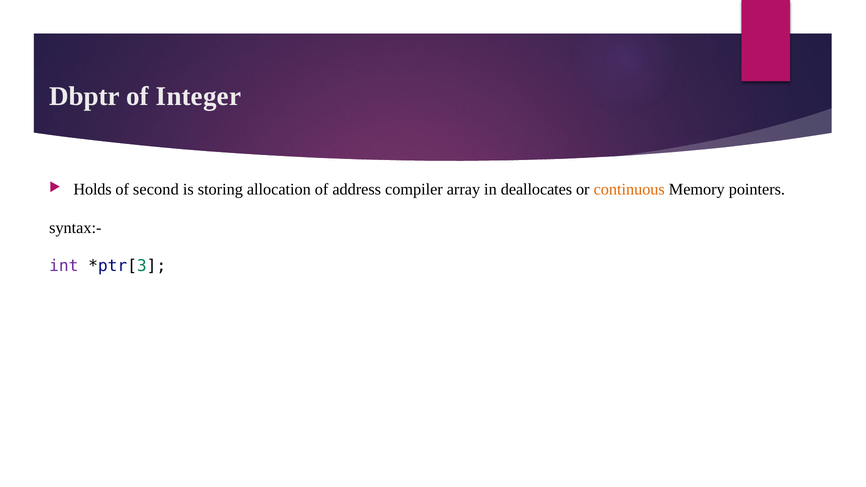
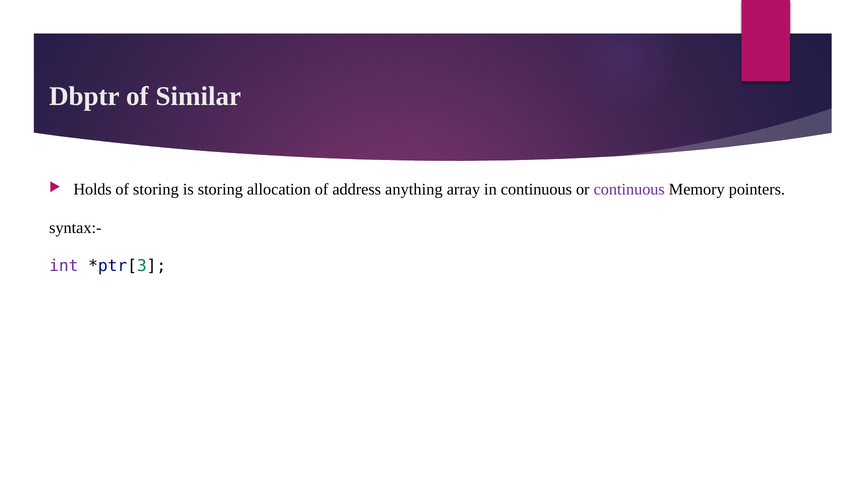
Integer: Integer -> Similar
of second: second -> storing
compiler: compiler -> anything
in deallocates: deallocates -> continuous
continuous at (629, 190) colour: orange -> purple
